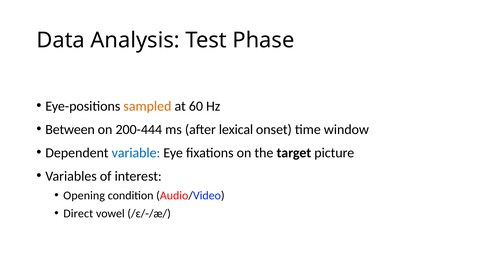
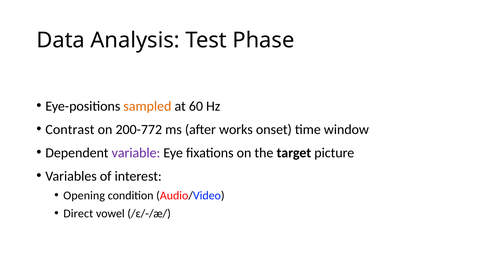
Between: Between -> Contrast
200-444: 200-444 -> 200-772
lexical: lexical -> works
variable colour: blue -> purple
